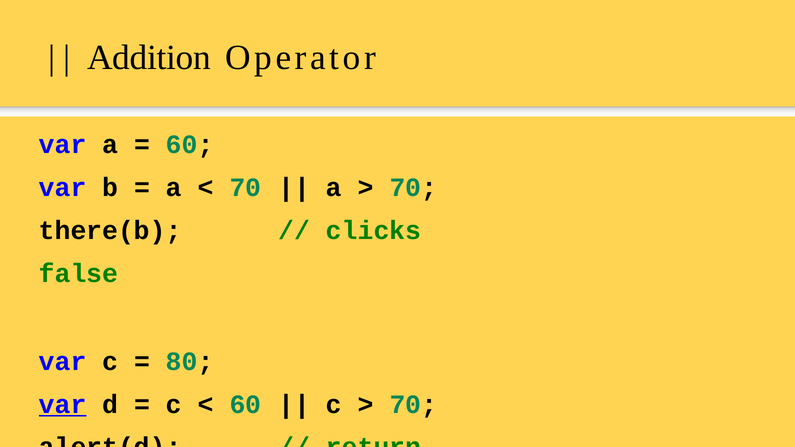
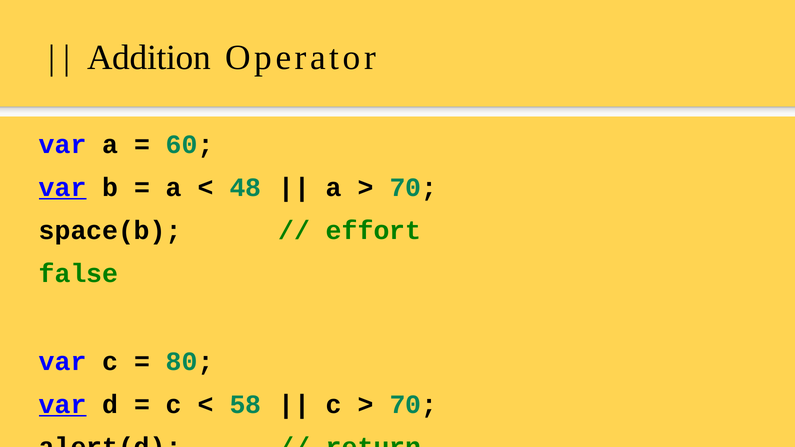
var at (63, 188) underline: none -> present
70 at (245, 188): 70 -> 48
there(b: there(b -> space(b
clicks: clicks -> effort
60 at (245, 404): 60 -> 58
